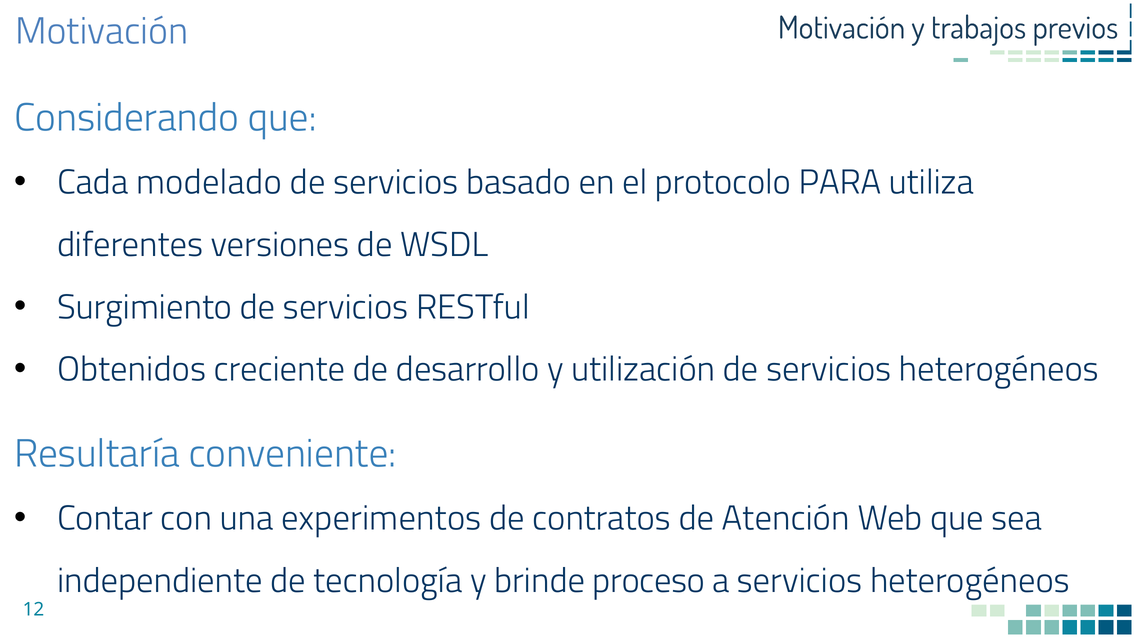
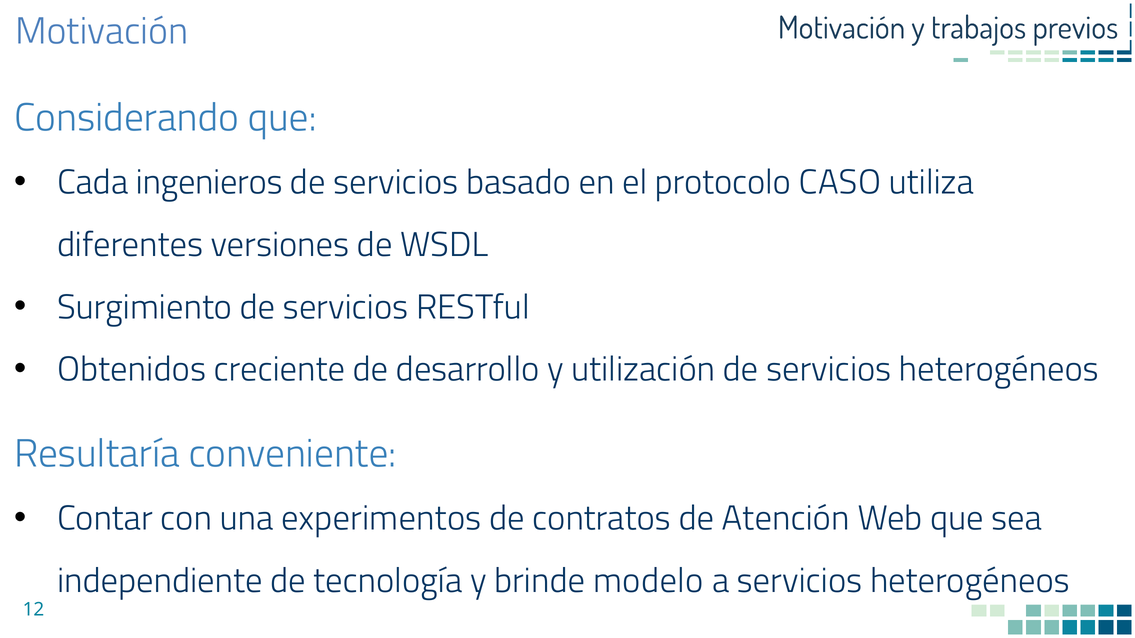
modelado: modelado -> ingenieros
PARA: PARA -> CASO
proceso: proceso -> modelo
